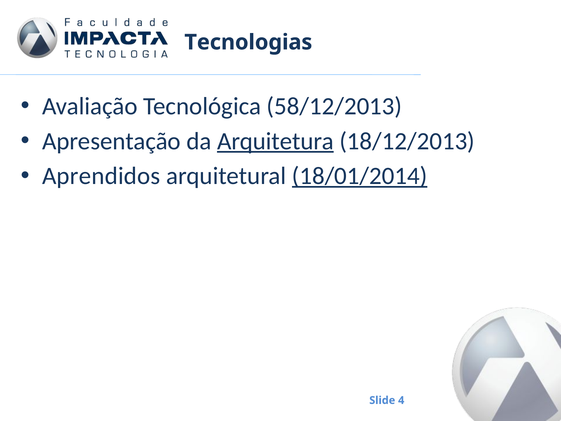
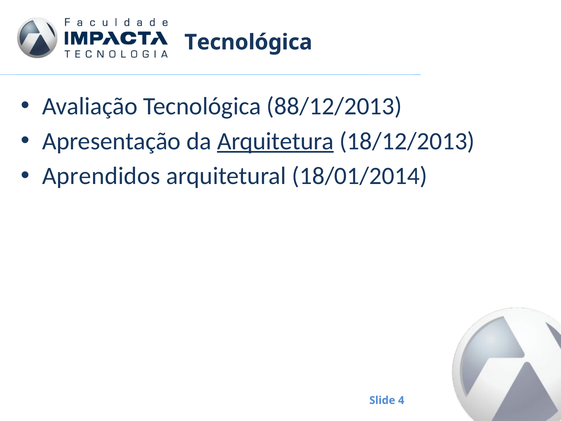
Tecnologias at (248, 42): Tecnologias -> Tecnológica
58/12/2013: 58/12/2013 -> 88/12/2013
18/01/2014 underline: present -> none
